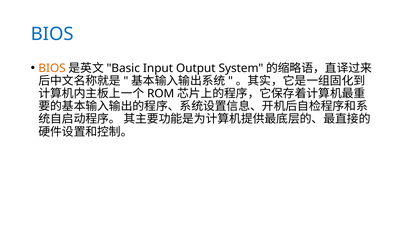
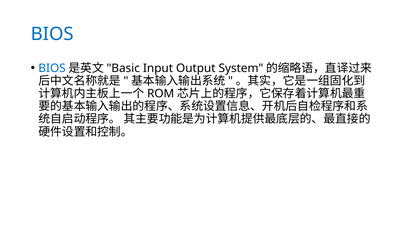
BIOS at (52, 68) colour: orange -> blue
